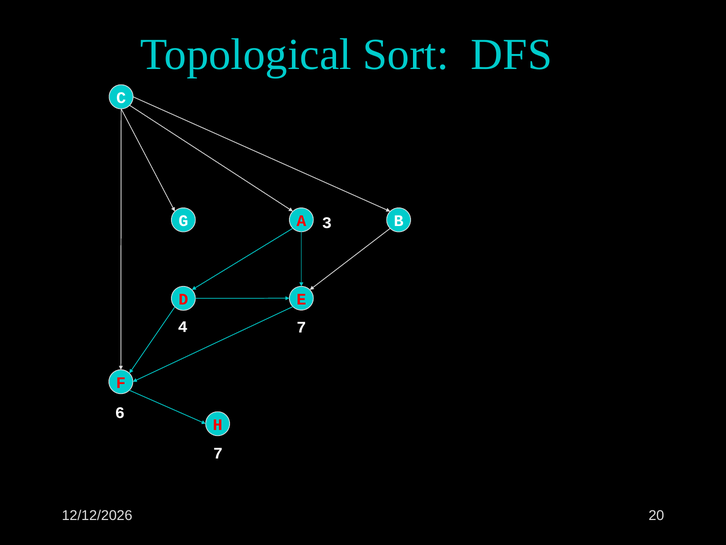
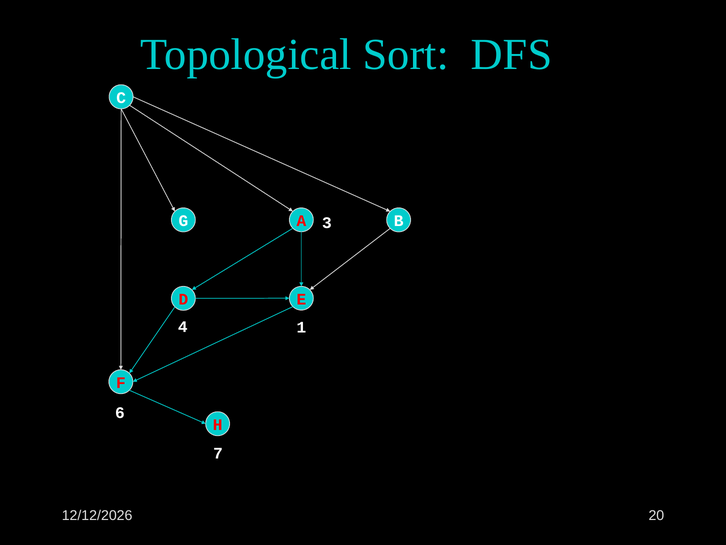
4 7: 7 -> 1
